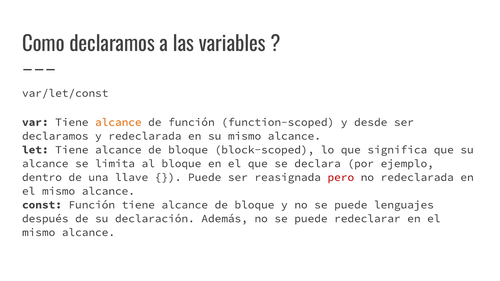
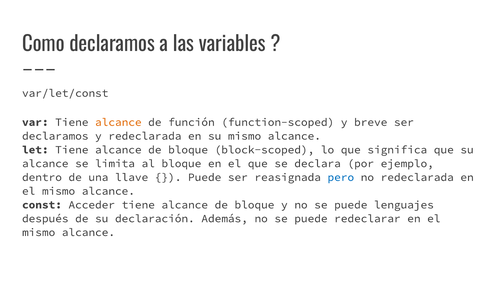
desde: desde -> breve
pero colour: red -> blue
const Función: Función -> Acceder
